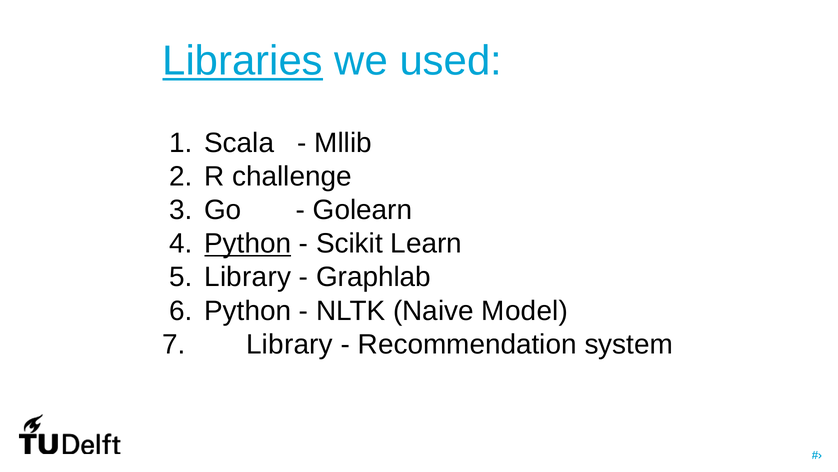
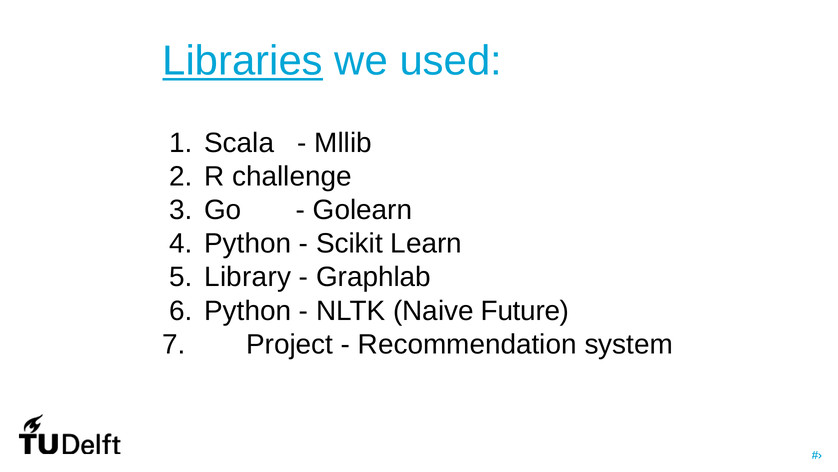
Python at (248, 243) underline: present -> none
Model: Model -> Future
7 Library: Library -> Project
